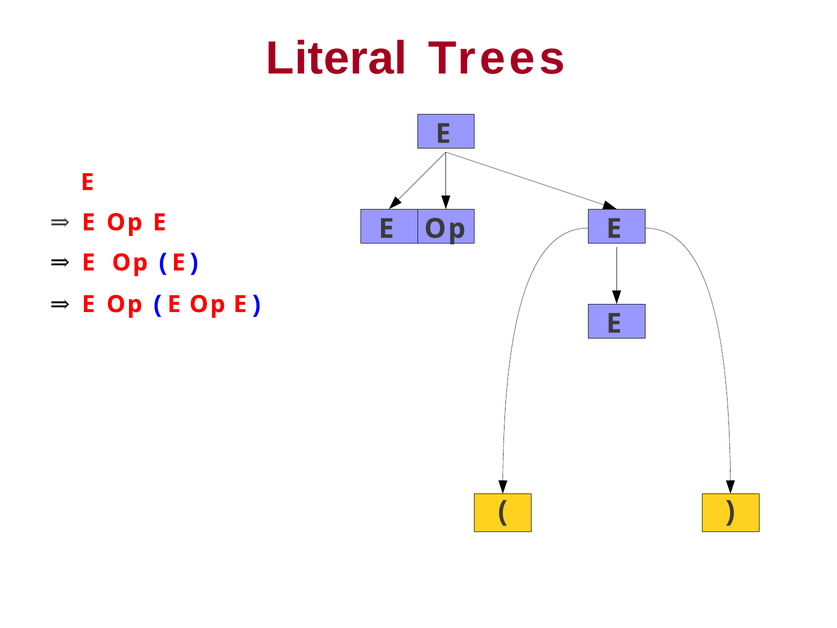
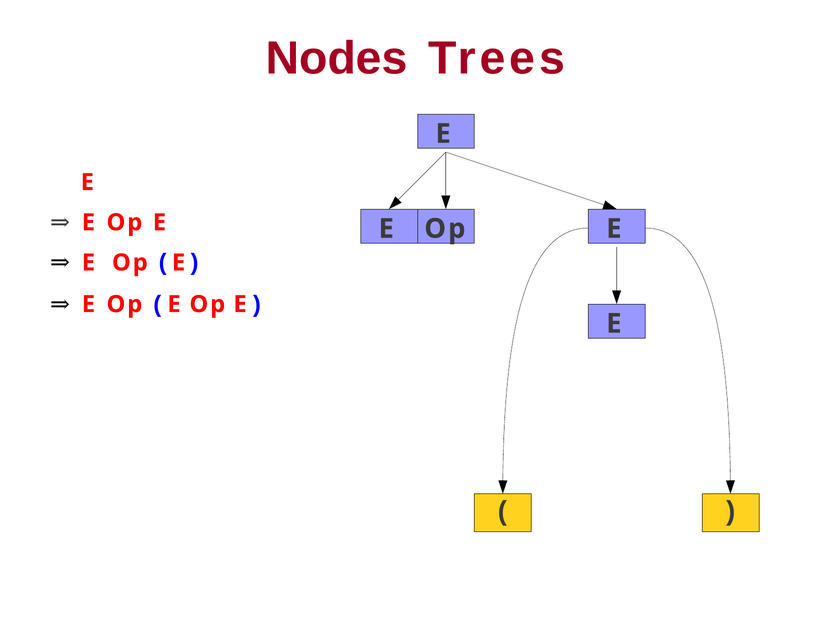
Literal: Literal -> Nodes
